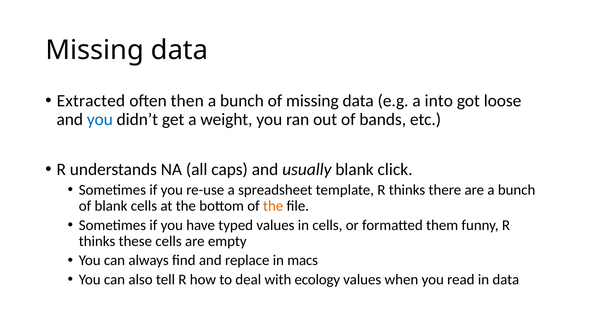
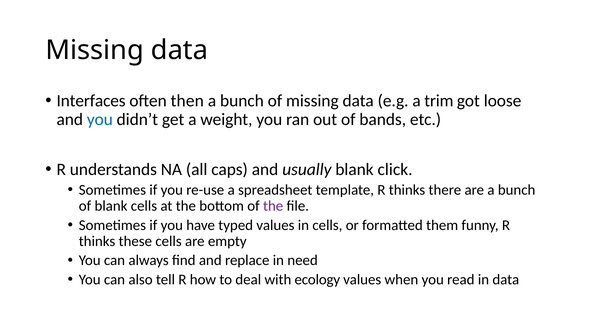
Extracted: Extracted -> Interfaces
into: into -> trim
the at (273, 206) colour: orange -> purple
macs: macs -> need
